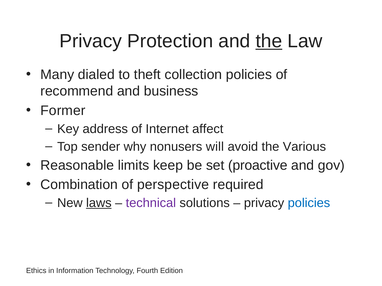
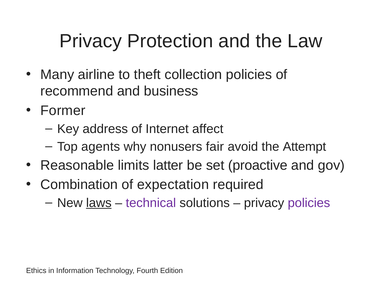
the at (269, 41) underline: present -> none
dialed: dialed -> airline
sender: sender -> agents
will: will -> fair
Various: Various -> Attempt
keep: keep -> latter
perspective: perspective -> expectation
policies at (309, 203) colour: blue -> purple
